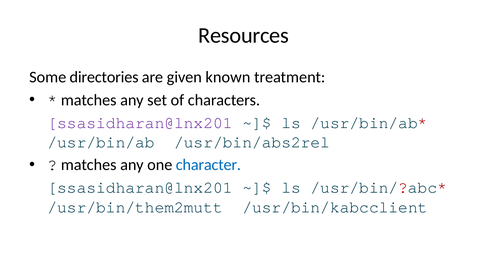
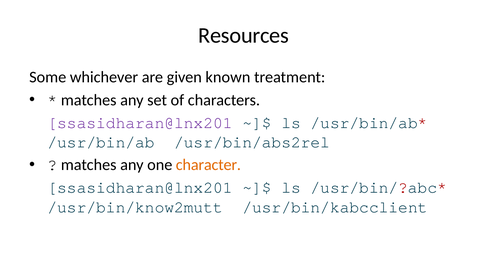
directories: directories -> whichever
character colour: blue -> orange
/usr/bin/them2mutt: /usr/bin/them2mutt -> /usr/bin/know2mutt
